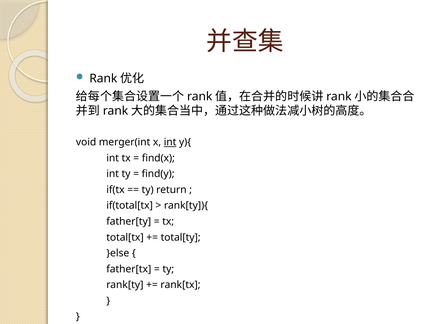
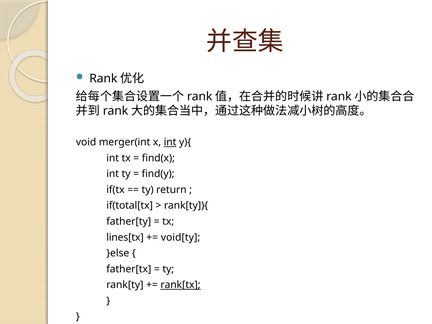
total[tx: total[tx -> lines[tx
total[ty: total[ty -> void[ty
rank[tx underline: none -> present
